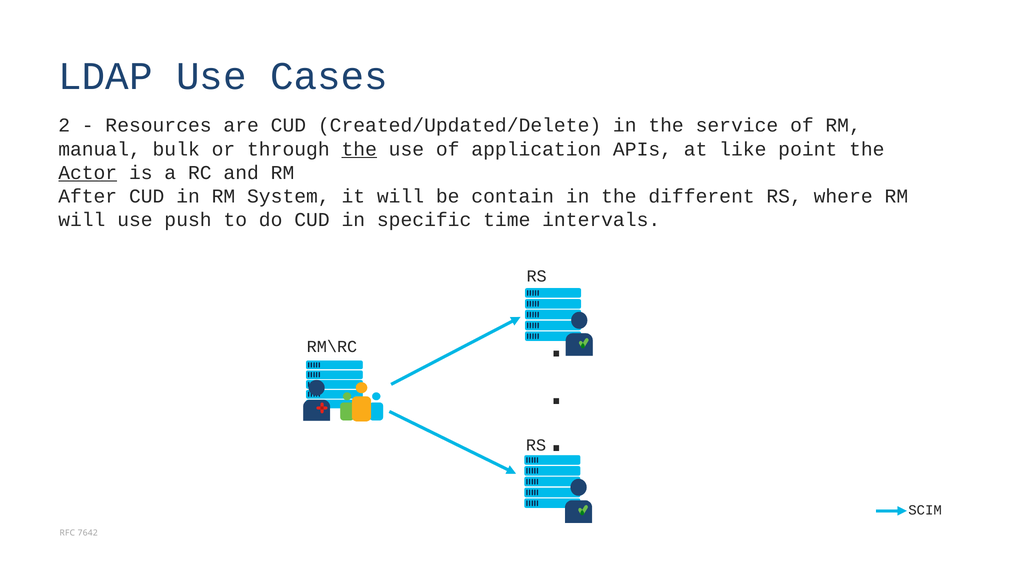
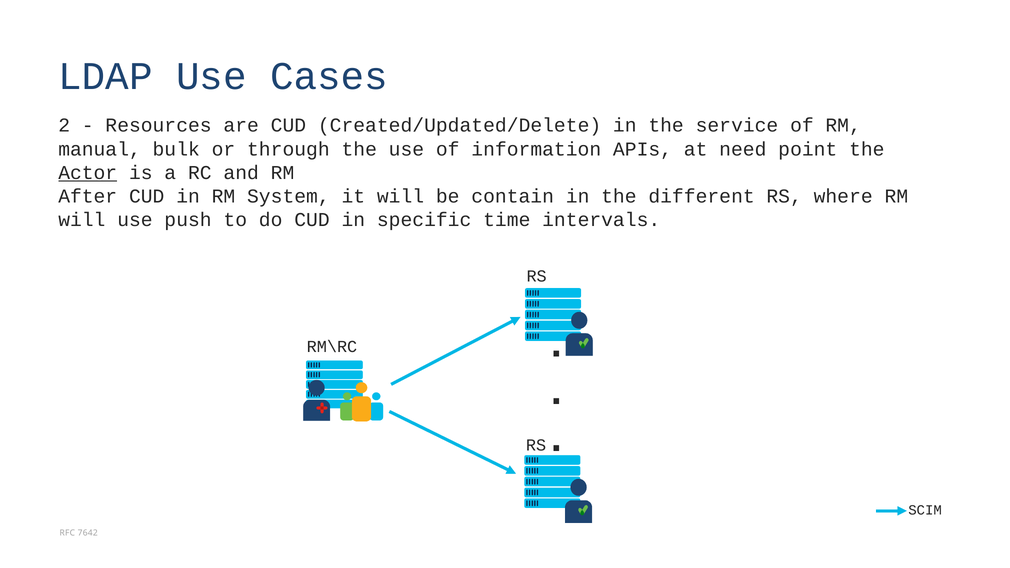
the at (359, 149) underline: present -> none
application: application -> information
like: like -> need
